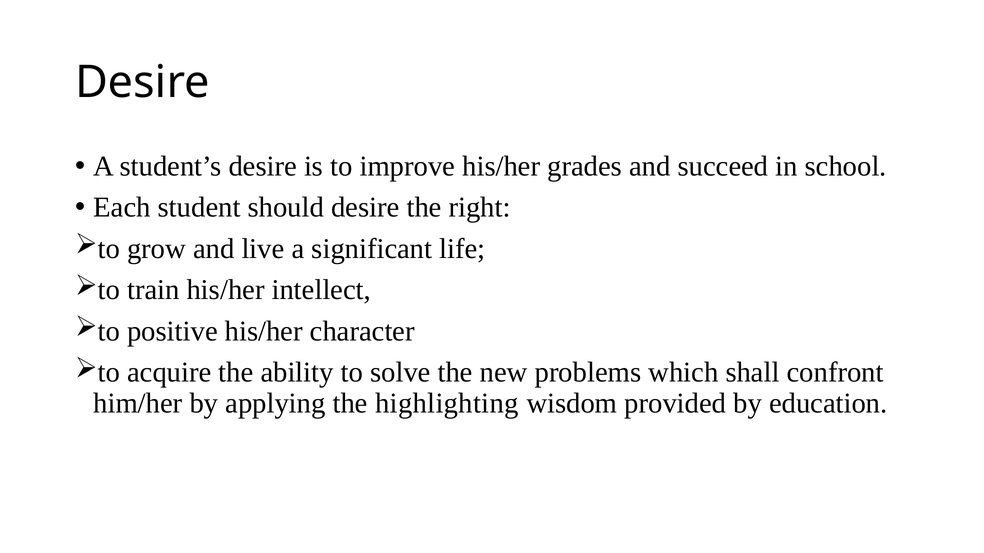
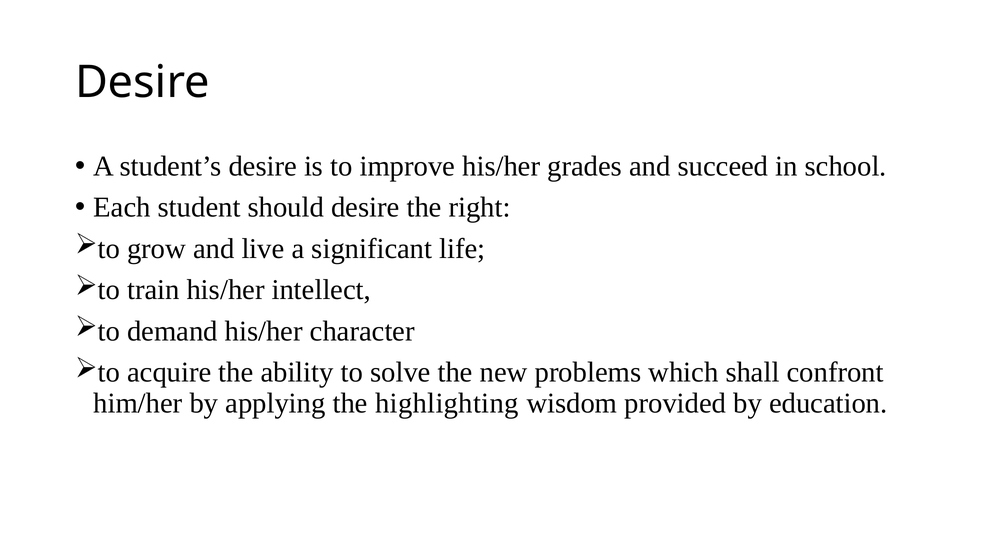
positive: positive -> demand
